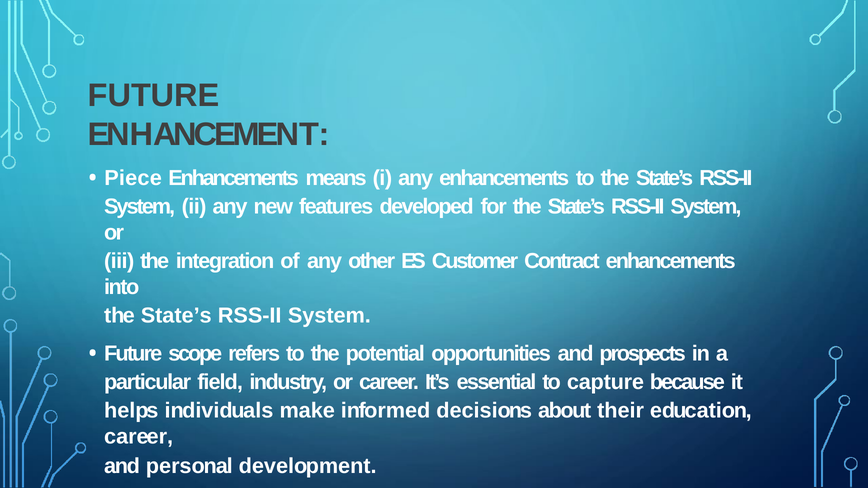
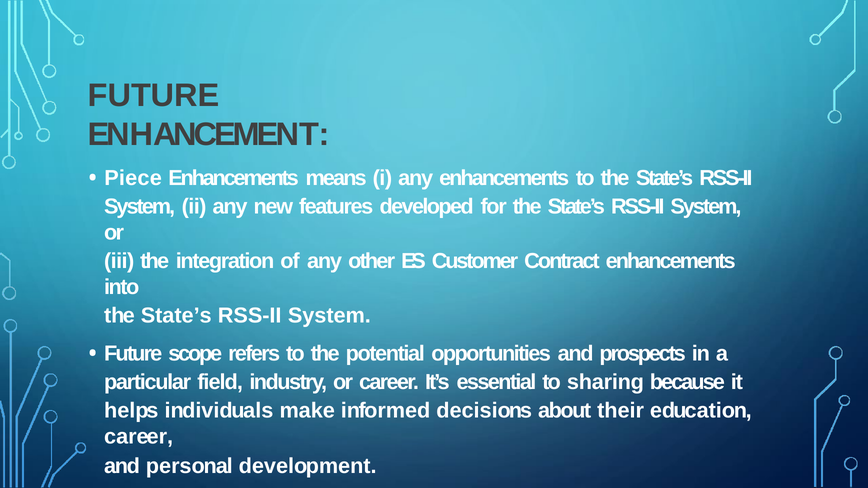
capture: capture -> sharing
